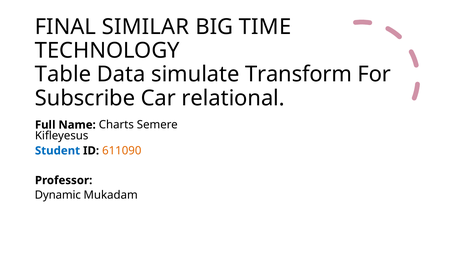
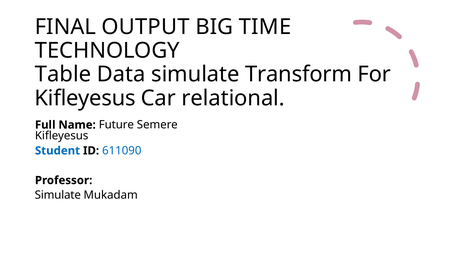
SIMILAR: SIMILAR -> OUTPUT
Subscribe at (85, 98): Subscribe -> Kifleyesus
Charts: Charts -> Future
611090 colour: orange -> blue
Dynamic at (58, 195): Dynamic -> Simulate
